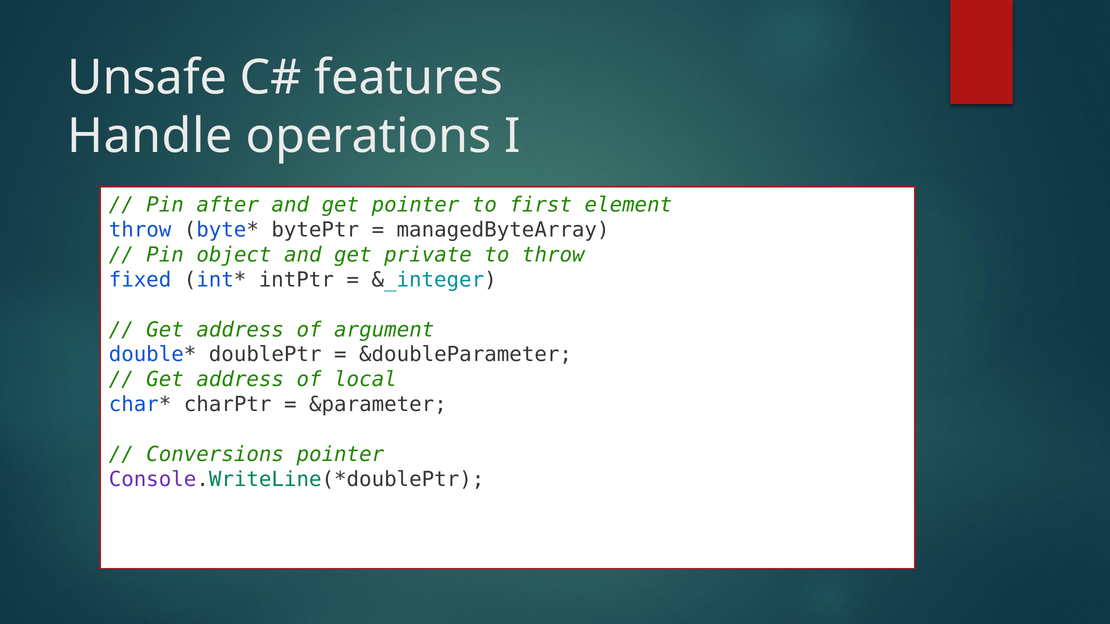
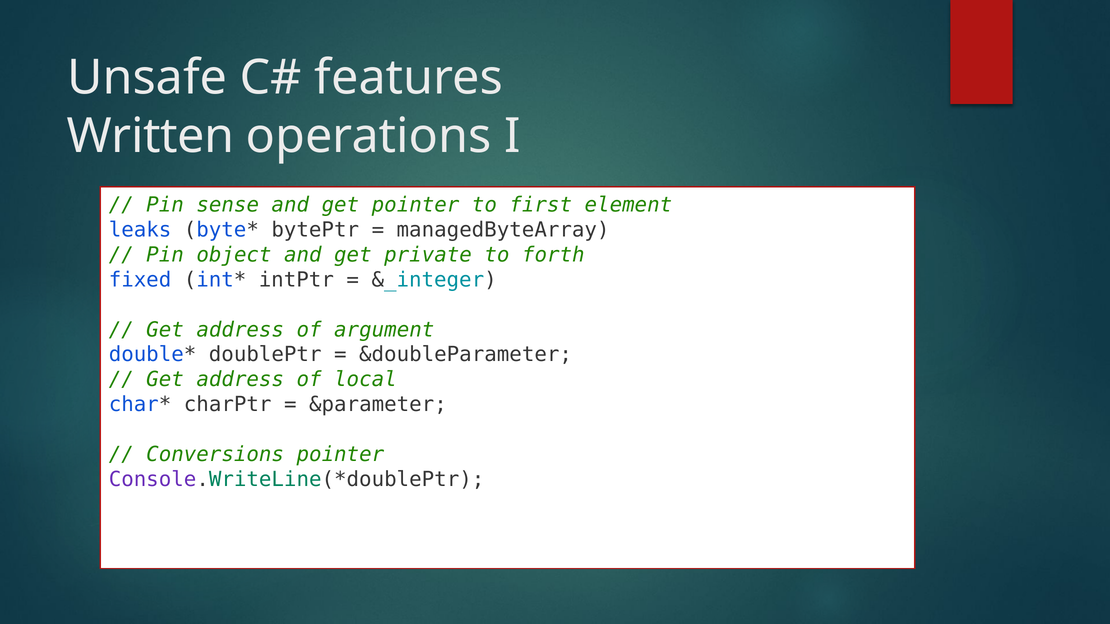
Handle: Handle -> Written
after: after -> sense
throw at (140, 230): throw -> leaks
to throw: throw -> forth
